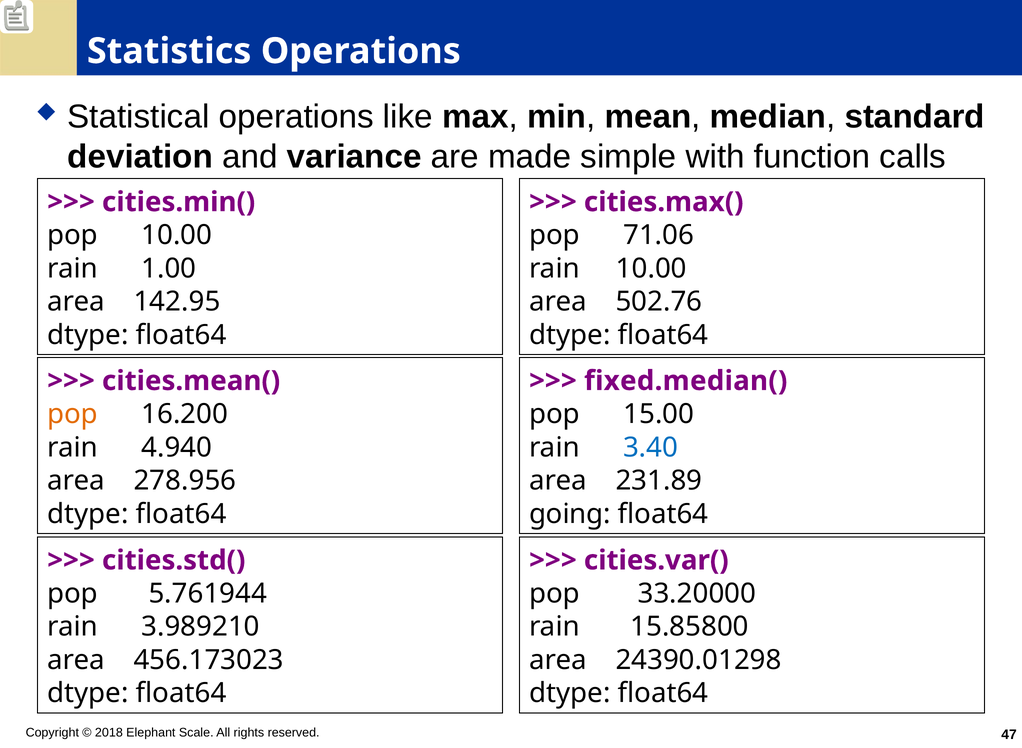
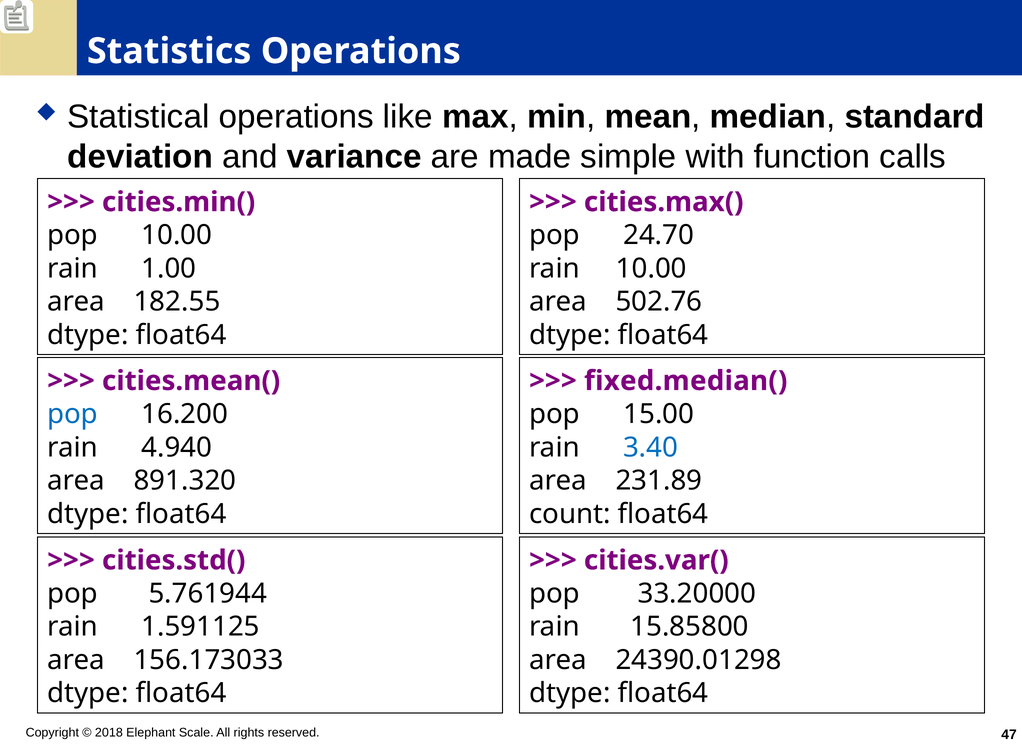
71.06: 71.06 -> 24.70
142.95: 142.95 -> 182.55
pop at (73, 414) colour: orange -> blue
278.956: 278.956 -> 891.320
going: going -> count
3.989210: 3.989210 -> 1.591125
456.173023: 456.173023 -> 156.173033
